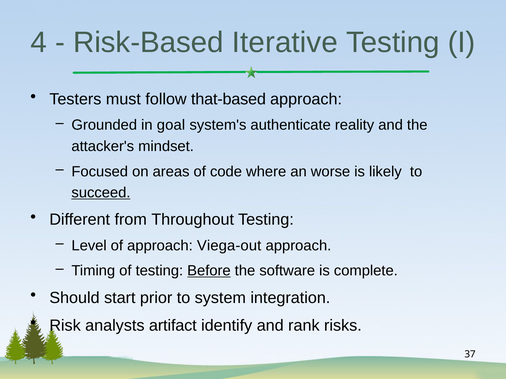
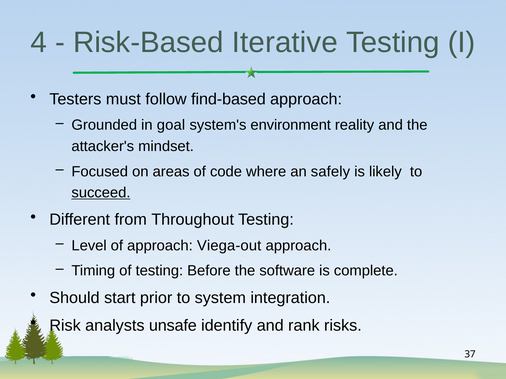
that-based: that-based -> find-based
authenticate: authenticate -> environment
worse: worse -> safely
Before underline: present -> none
artifact: artifact -> unsafe
